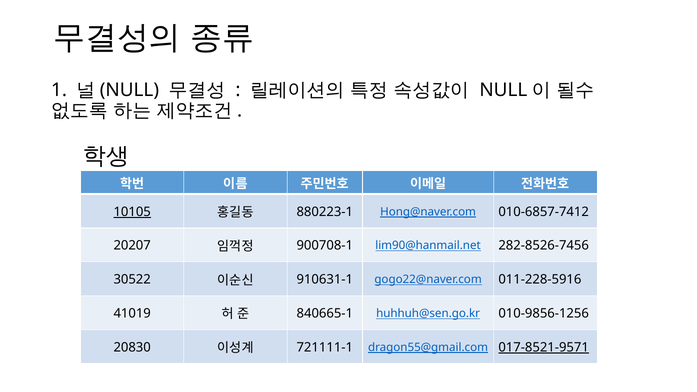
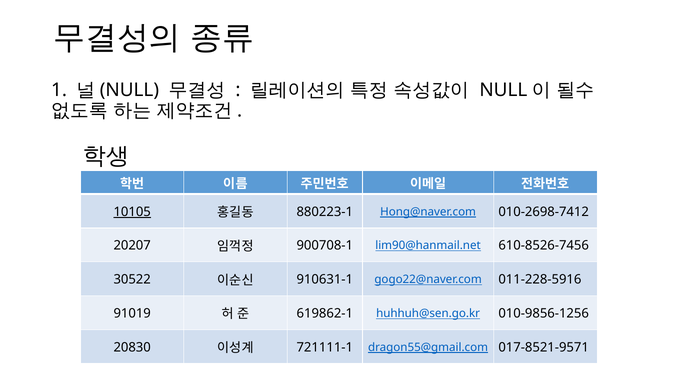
010-6857-7412: 010-6857-7412 -> 010-2698-7412
282-8526-7456: 282-8526-7456 -> 610-8526-7456
41019: 41019 -> 91019
840665-1: 840665-1 -> 619862-1
017-8521-9571 underline: present -> none
